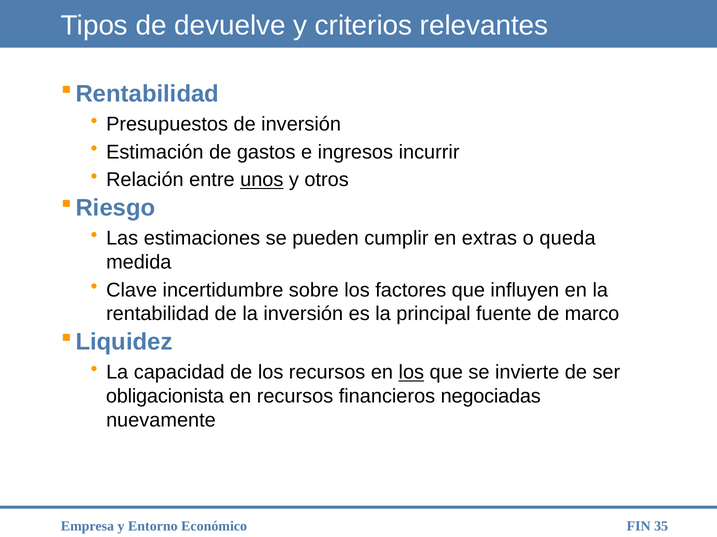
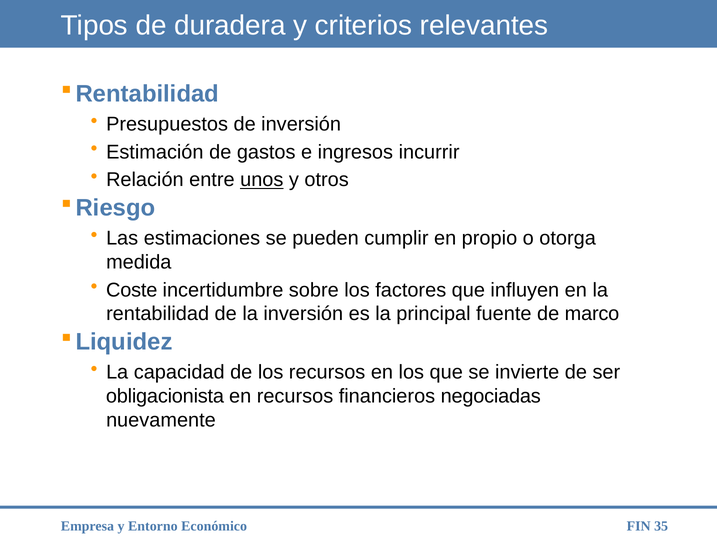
devuelve: devuelve -> duradera
extras: extras -> propio
queda: queda -> otorga
Clave: Clave -> Coste
los at (411, 373) underline: present -> none
